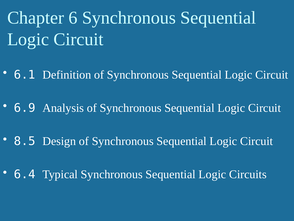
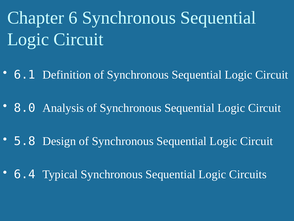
6.9: 6.9 -> 8.0
8.5: 8.5 -> 5.8
